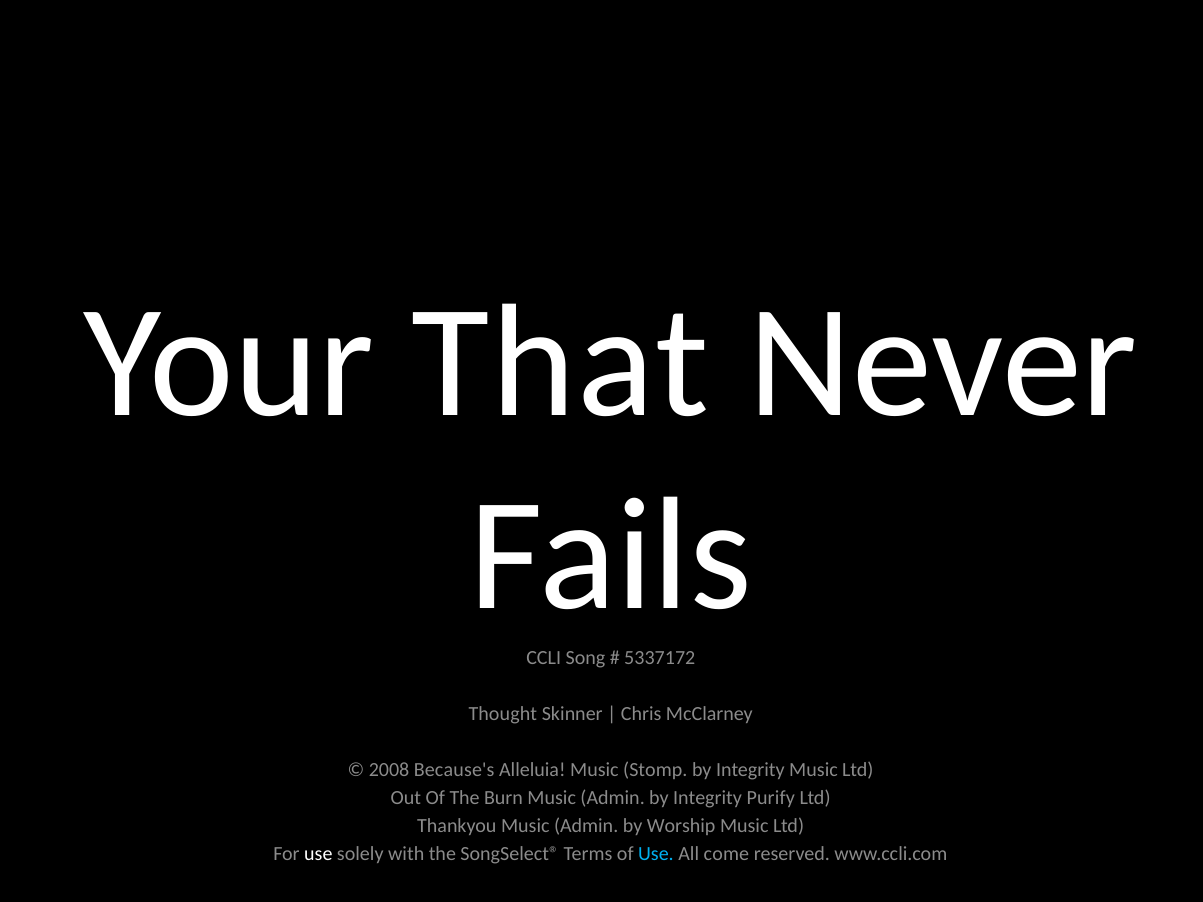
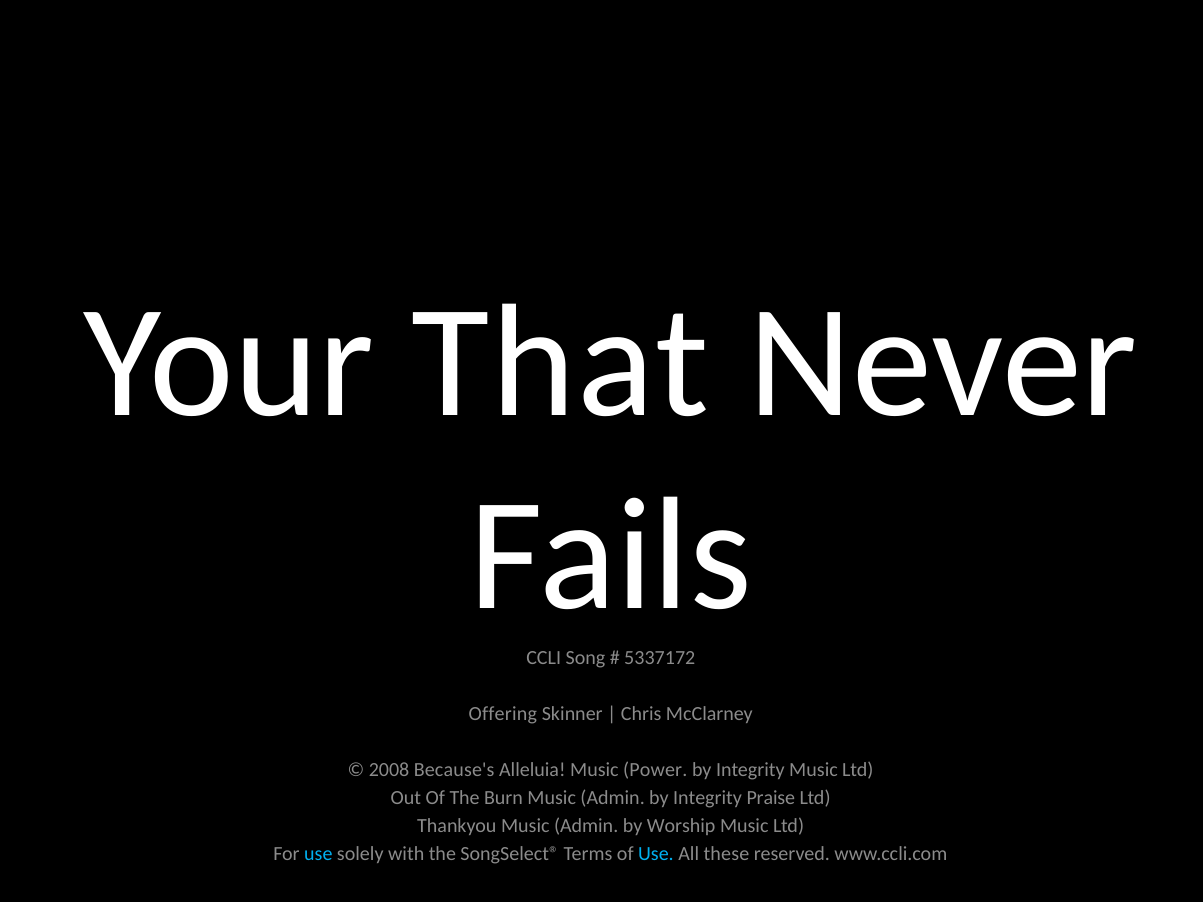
Thought: Thought -> Offering
Stomp: Stomp -> Power
Purify: Purify -> Praise
use at (318, 854) colour: white -> light blue
come: come -> these
